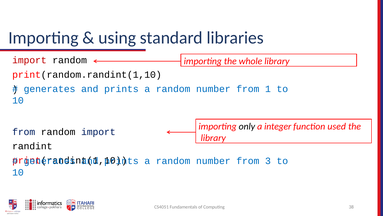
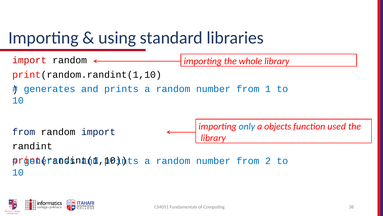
only colour: black -> blue
integer: integer -> objects
3: 3 -> 2
